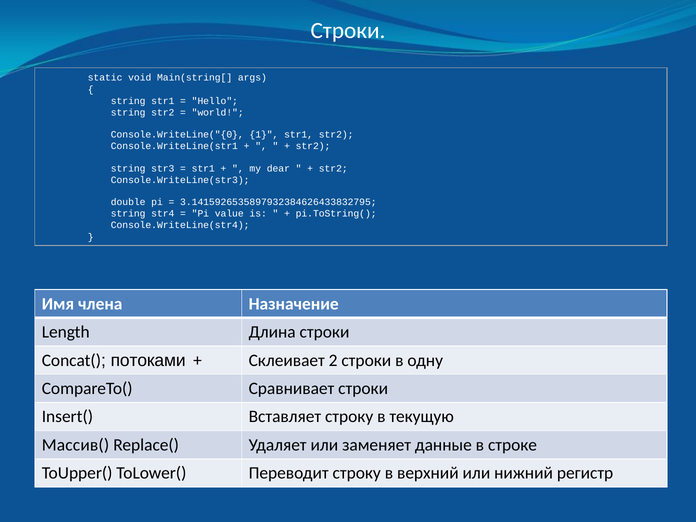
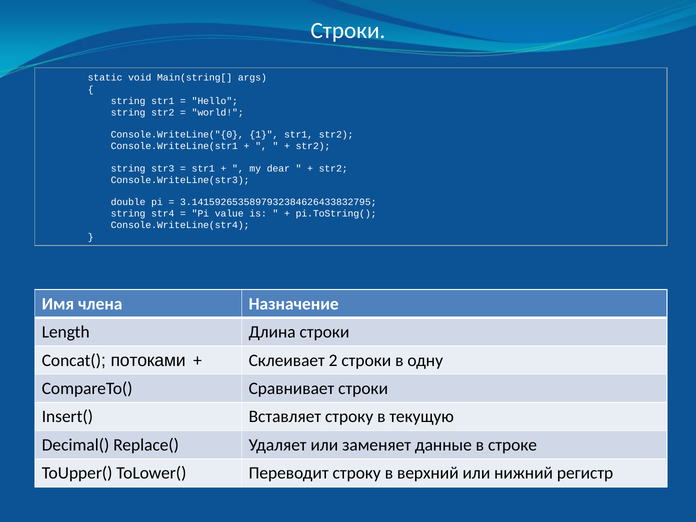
Массив(: Массив( -> Decimal(
